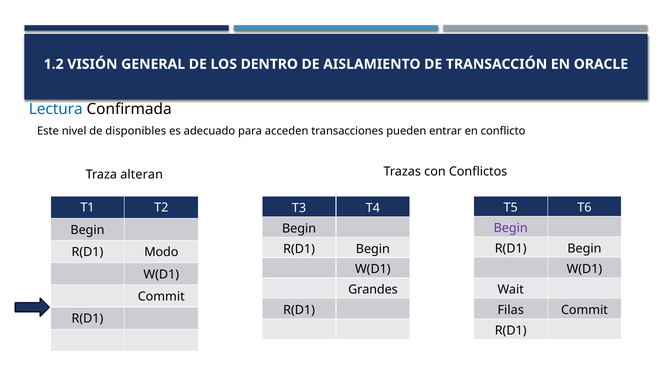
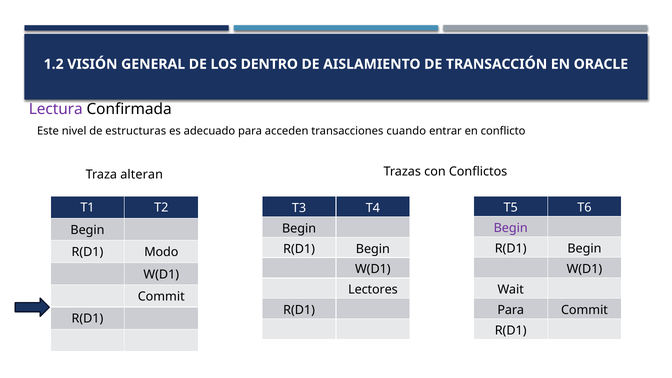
Lectura colour: blue -> purple
disponibles: disponibles -> estructuras
pueden: pueden -> cuando
Grandes: Grandes -> Lectores
Filas at (511, 310): Filas -> Para
